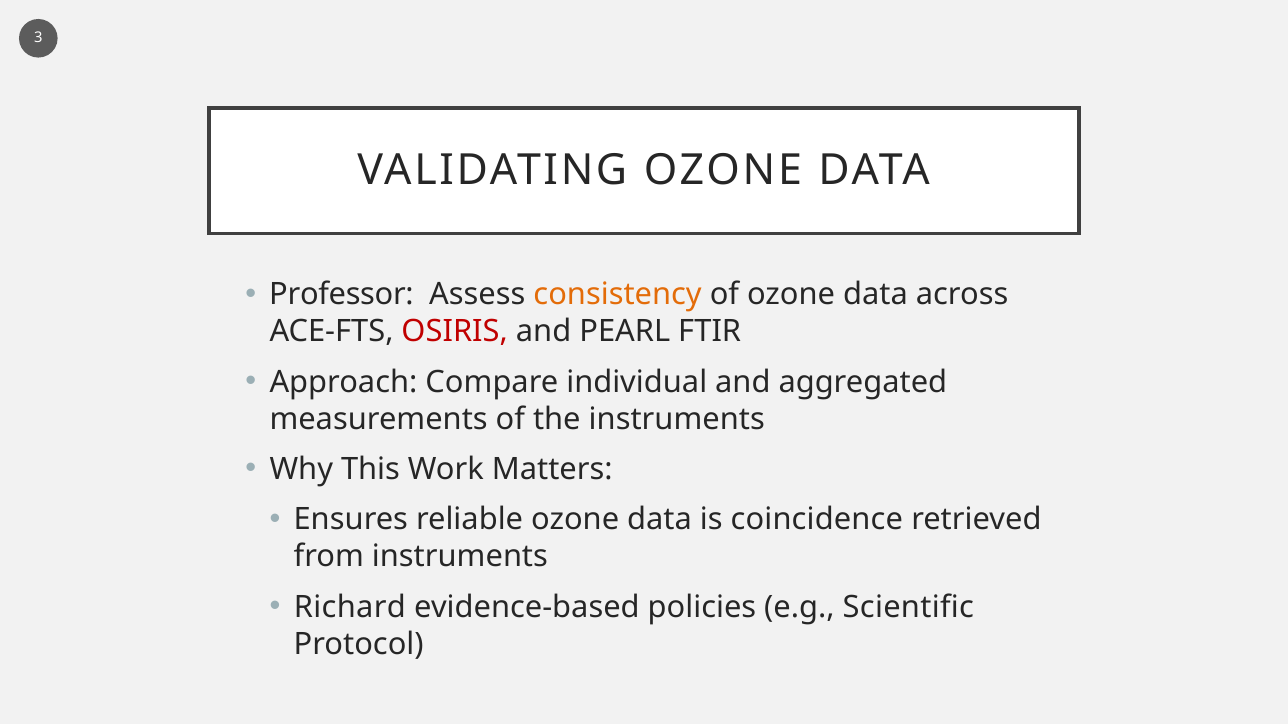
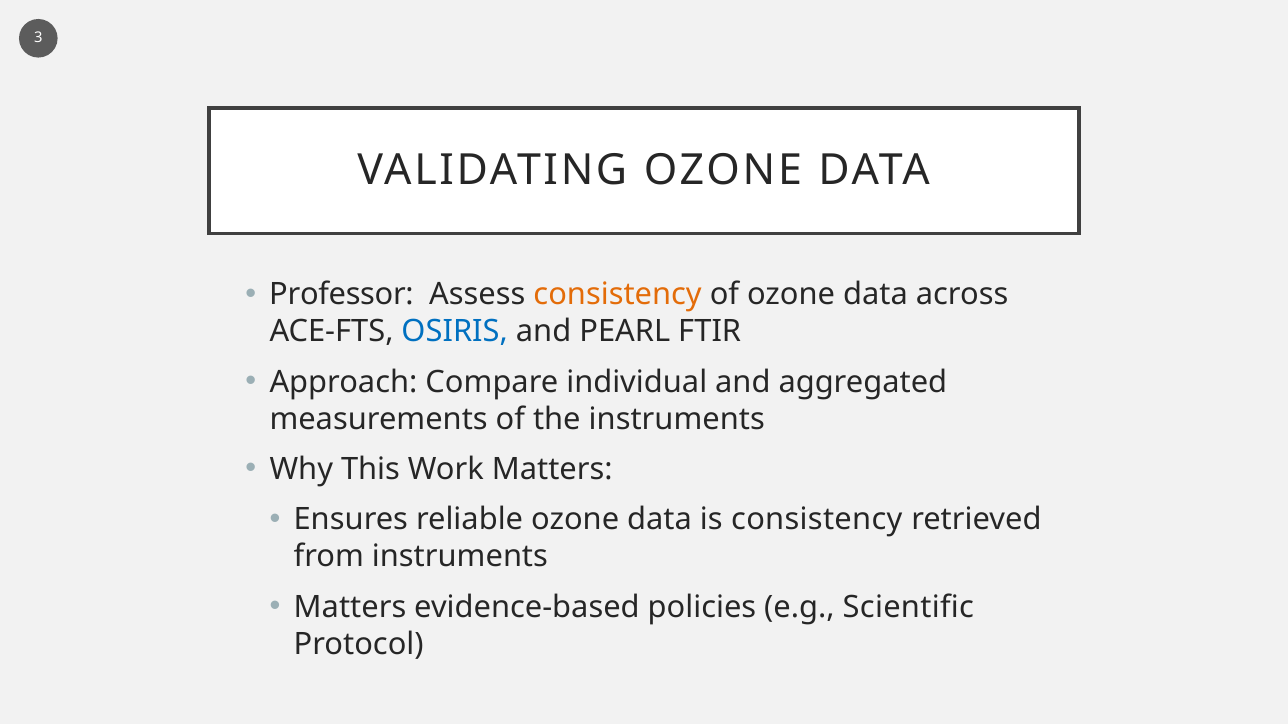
OSIRIS colour: red -> blue
is coincidence: coincidence -> consistency
Richard at (350, 607): Richard -> Matters
